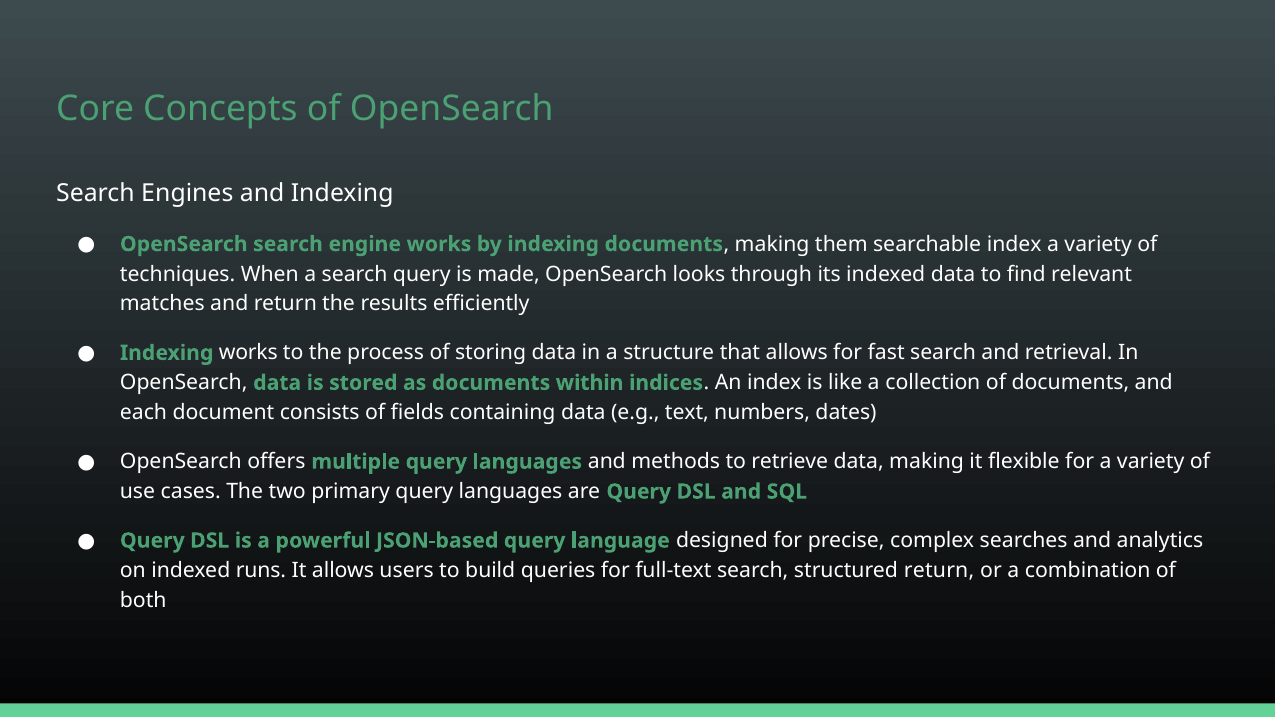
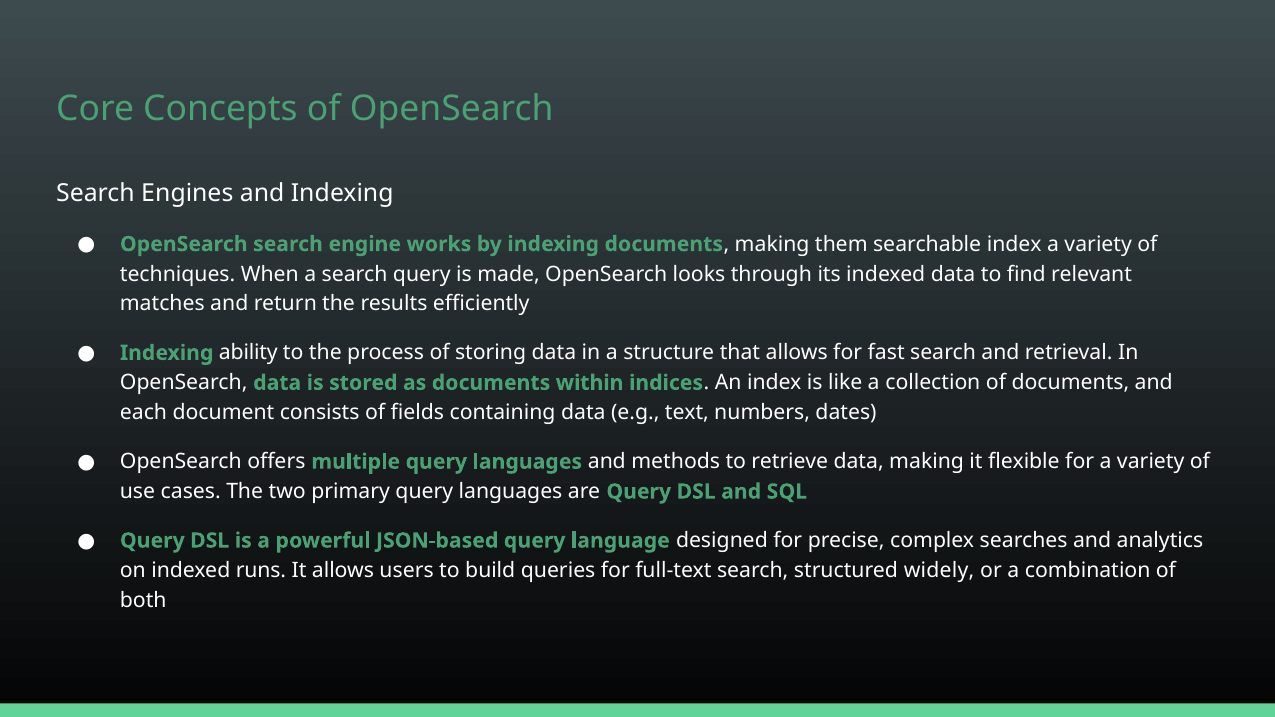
Indexing works: works -> ability
structured return: return -> widely
